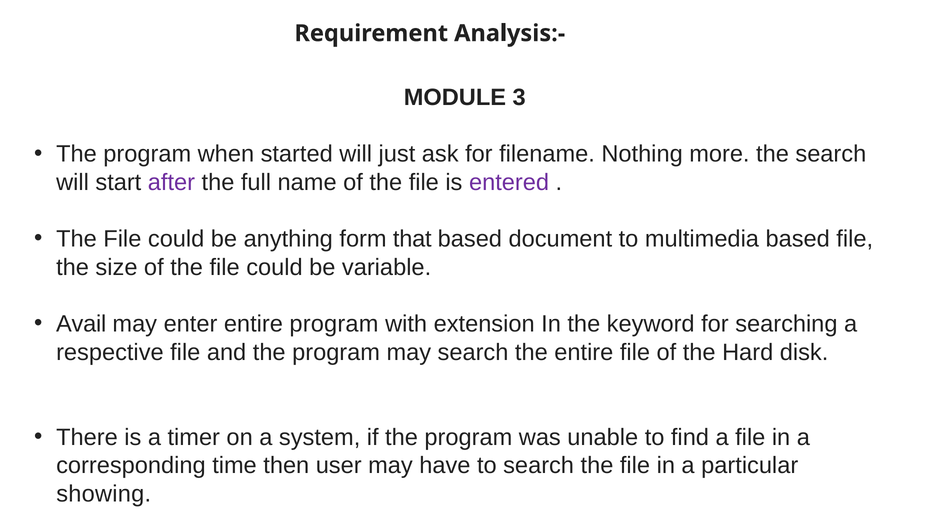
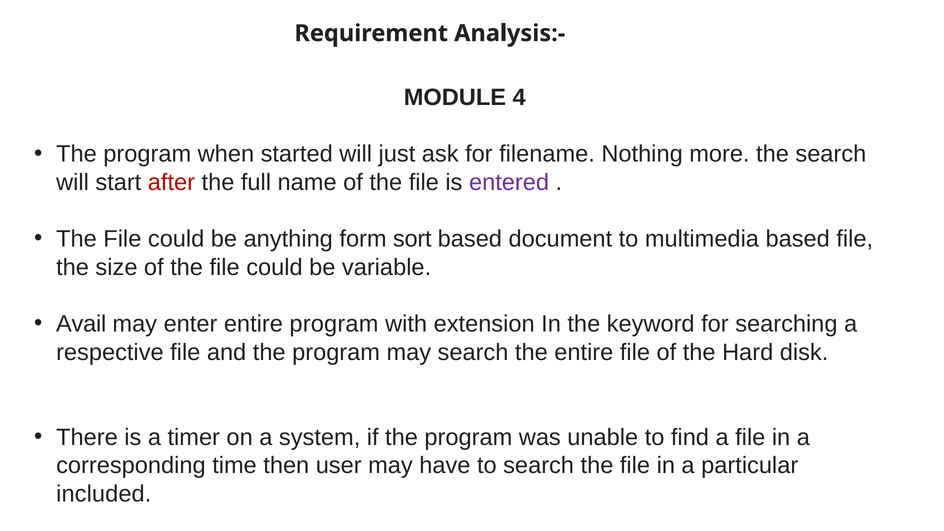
3: 3 -> 4
after colour: purple -> red
that: that -> sort
showing: showing -> included
